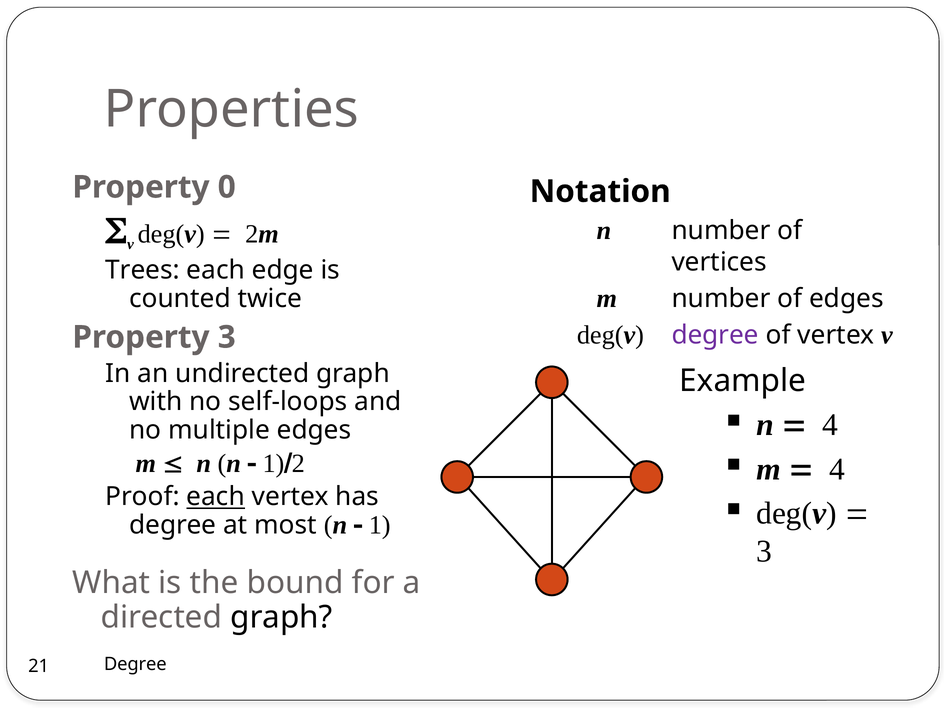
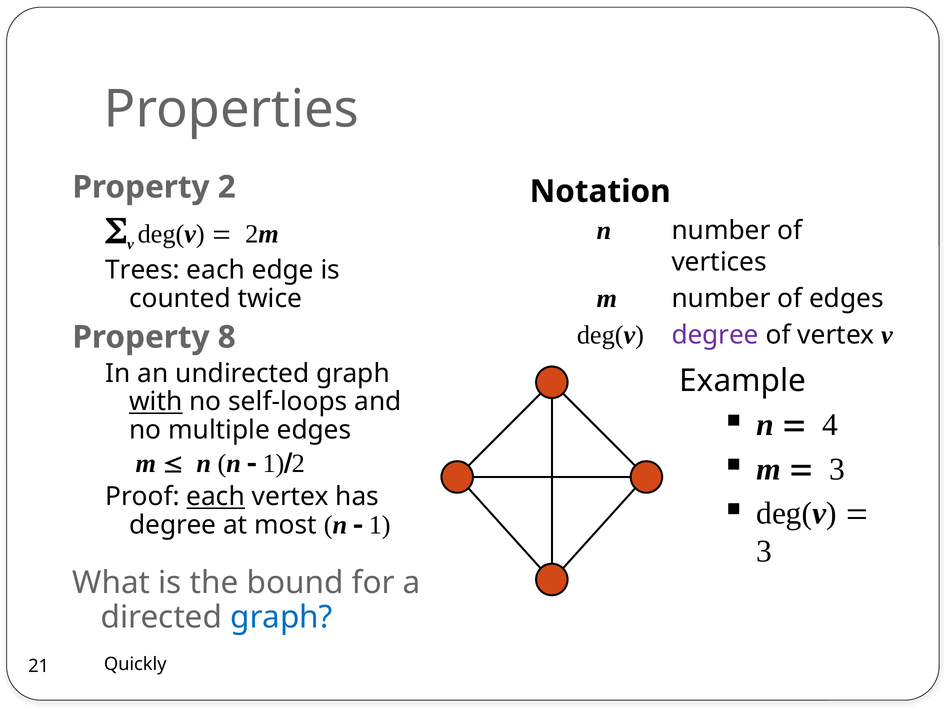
0: 0 -> 2
Property 3: 3 -> 8
with underline: none -> present
4 at (837, 469): 4 -> 3
graph at (281, 617) colour: black -> blue
Degree at (135, 663): Degree -> Quickly
